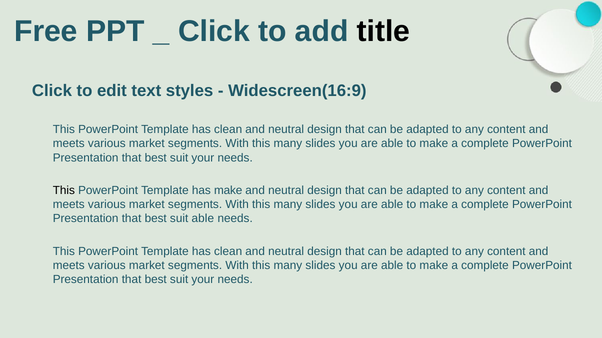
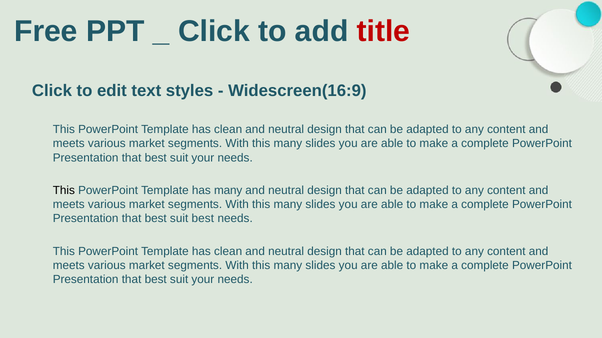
title colour: black -> red
has make: make -> many
suit able: able -> best
